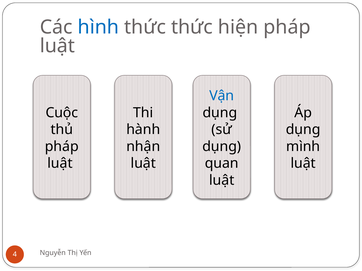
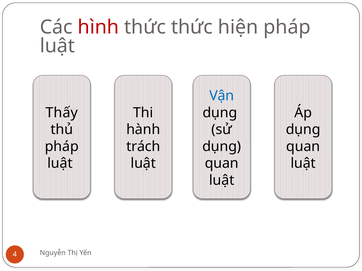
hình colour: blue -> red
Cuộc: Cuộc -> Thấy
nhận: nhận -> trách
mình at (303, 147): mình -> quan
